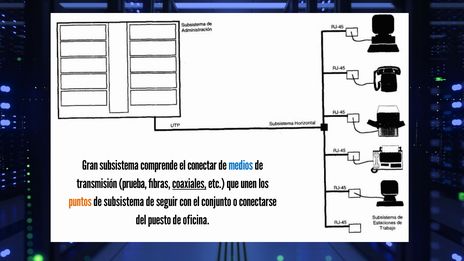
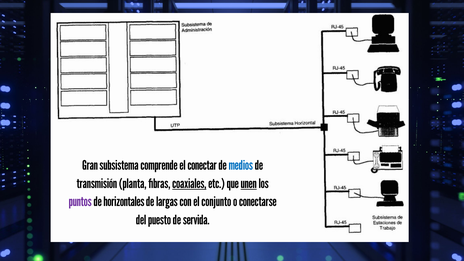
prueba: prueba -> planta
unen underline: none -> present
puntos colour: orange -> purple
de subsistema: subsistema -> horizontales
seguir: seguir -> largas
oficina: oficina -> servida
